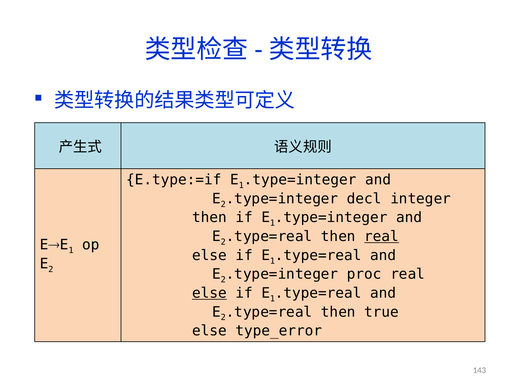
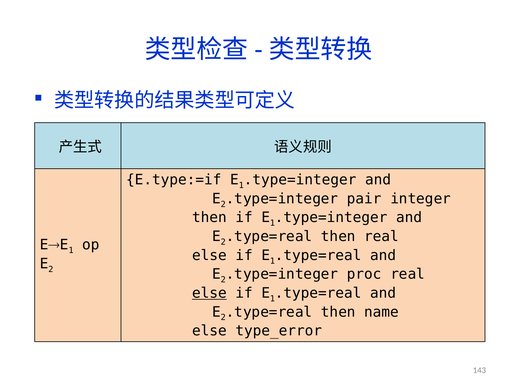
decl: decl -> pair
real at (382, 236) underline: present -> none
true: true -> name
